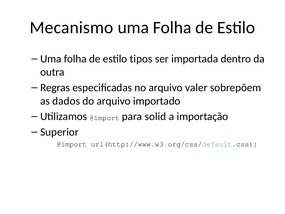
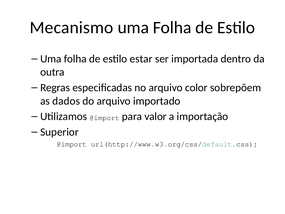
tipos: tipos -> estar
valer: valer -> color
solid: solid -> valor
